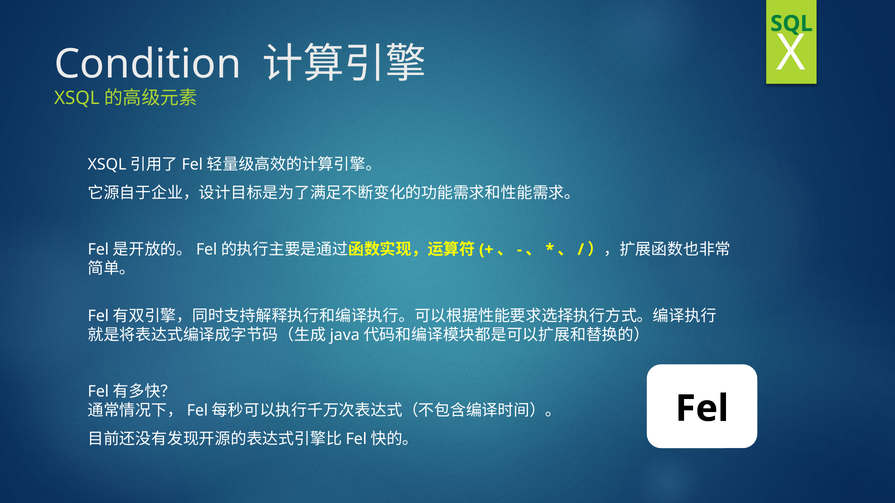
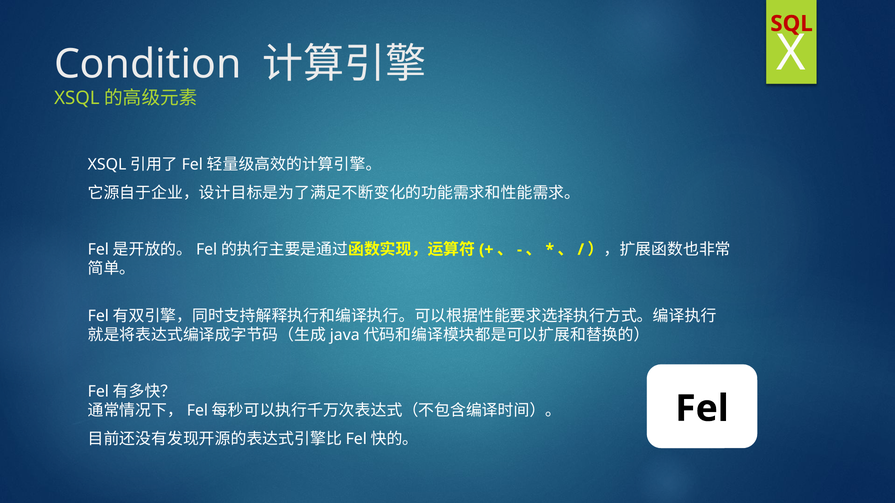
SQL colour: green -> red
